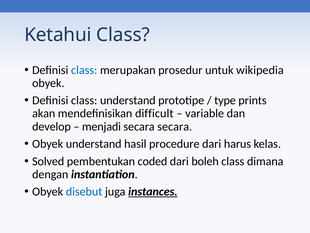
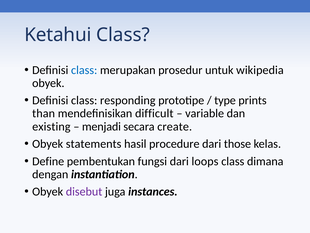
class understand: understand -> responding
akan: akan -> than
develop: develop -> existing
secara secara: secara -> create
Obyek understand: understand -> statements
harus: harus -> those
Solved: Solved -> Define
coded: coded -> fungsi
boleh: boleh -> loops
disebut colour: blue -> purple
instances underline: present -> none
